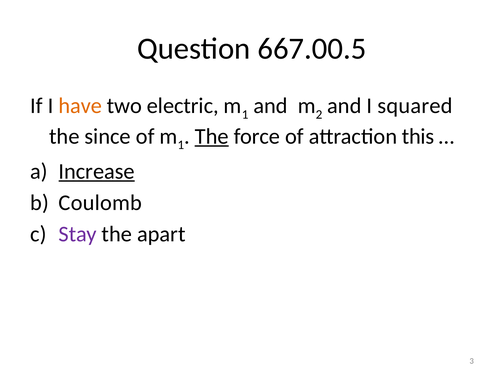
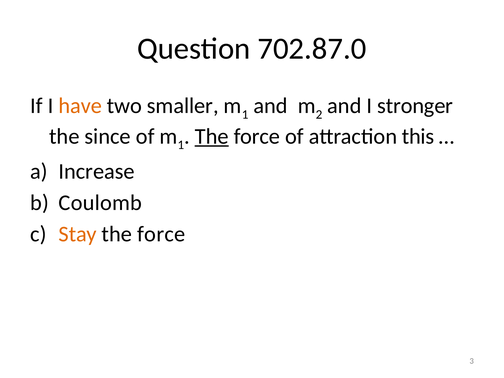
667.00.5: 667.00.5 -> 702.87.0
electric: electric -> smaller
squared: squared -> stronger
Increase underline: present -> none
Stay colour: purple -> orange
apart at (161, 234): apart -> force
